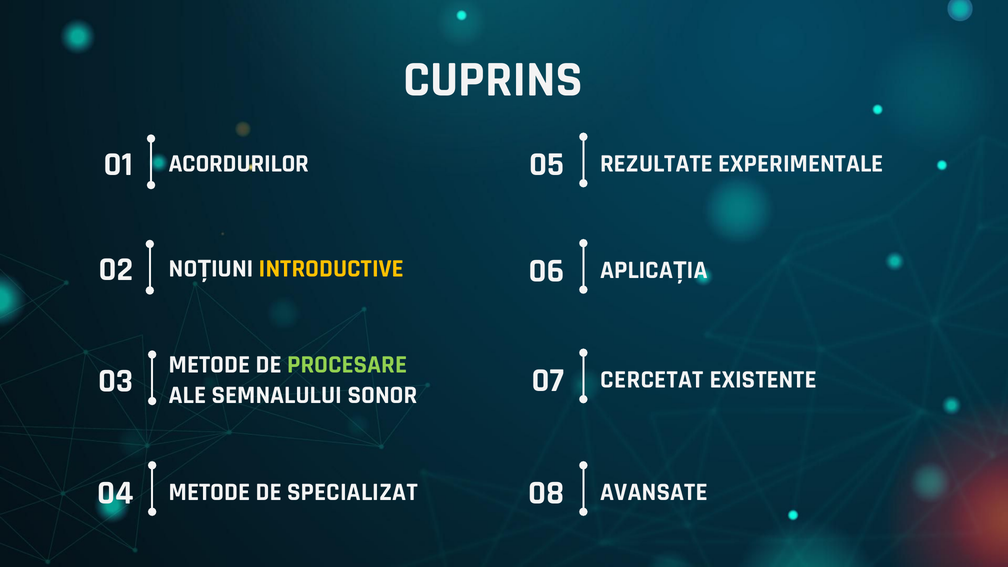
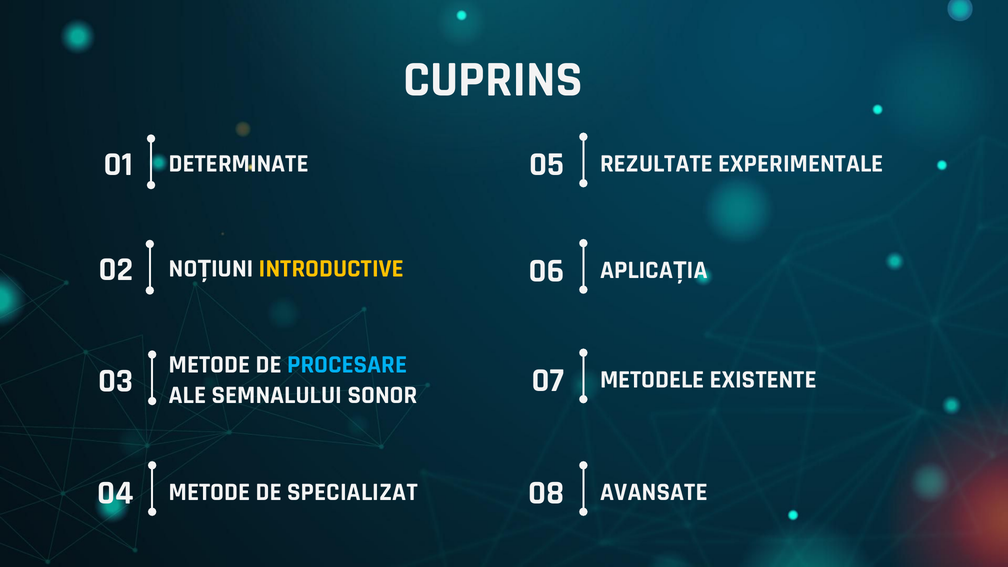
ACORDURILOR: ACORDURILOR -> DETERMINATE
PROCESARE colour: light green -> light blue
CERCETAT: CERCETAT -> METODELE
